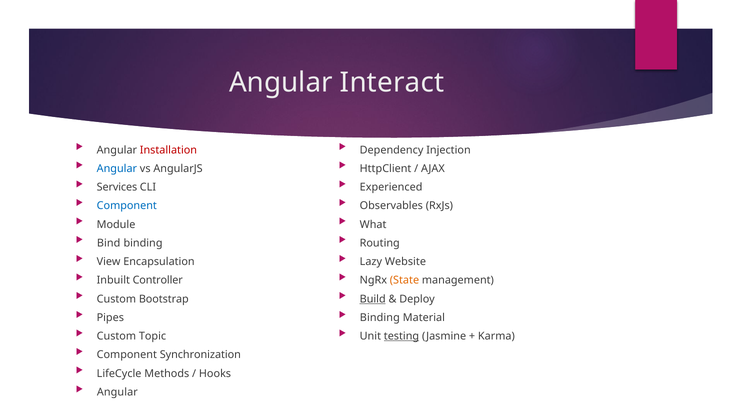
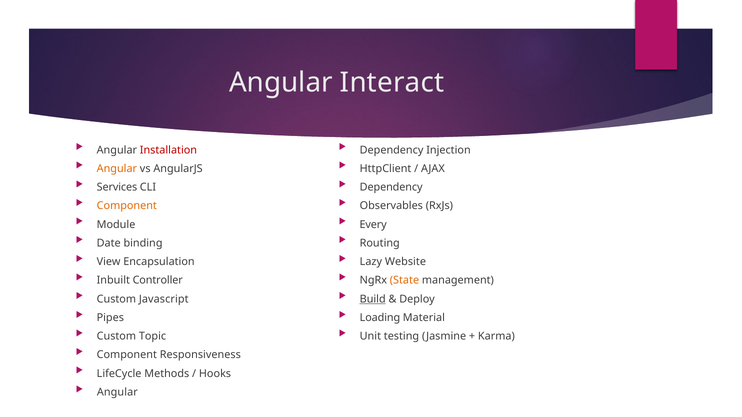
Angular at (117, 169) colour: blue -> orange
Experienced at (391, 187): Experienced -> Dependency
Component at (127, 206) colour: blue -> orange
What: What -> Every
Bind: Bind -> Date
Bootstrap: Bootstrap -> Javascript
Binding at (380, 318): Binding -> Loading
testing underline: present -> none
Synchronization: Synchronization -> Responsiveness
